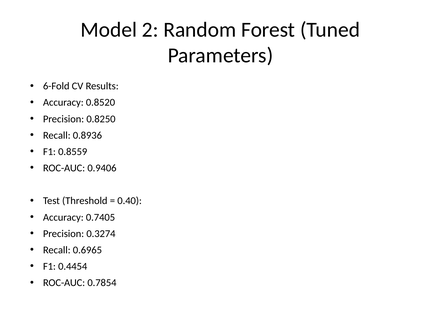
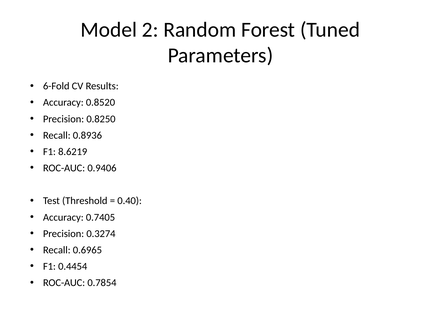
0.8559: 0.8559 -> 8.6219
